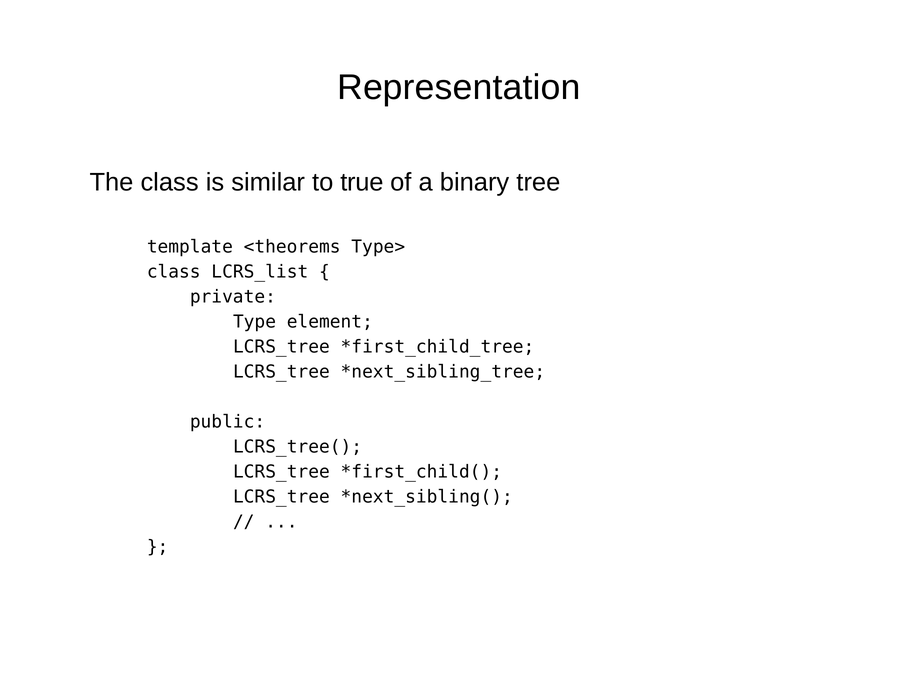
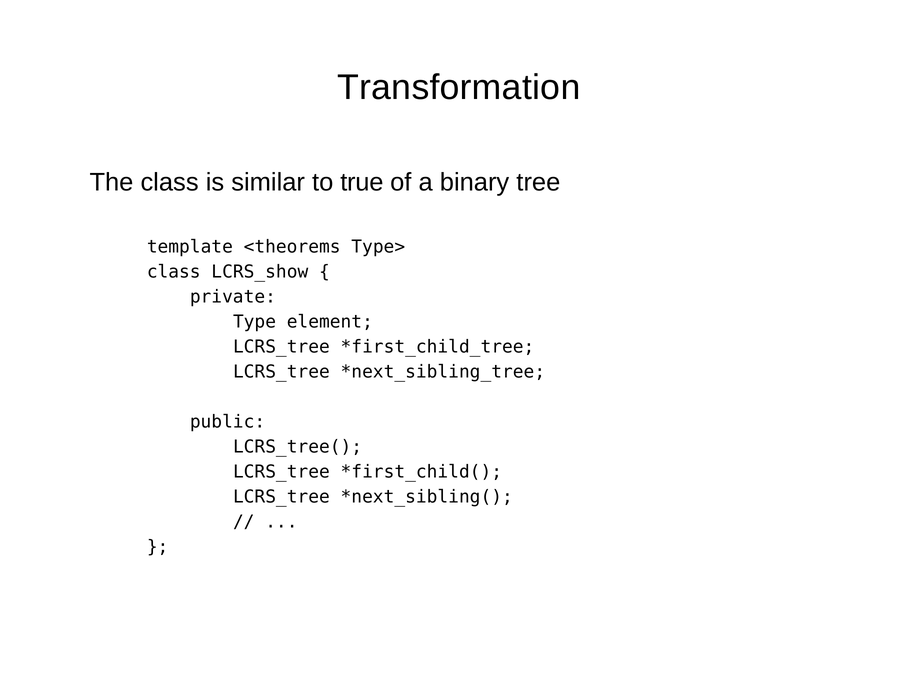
Representation: Representation -> Transformation
LCRS_list: LCRS_list -> LCRS_show
